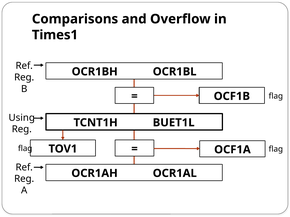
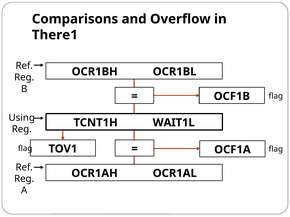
Times1: Times1 -> There1
BUET1L: BUET1L -> WAIT1L
